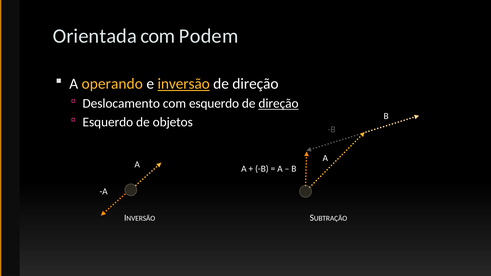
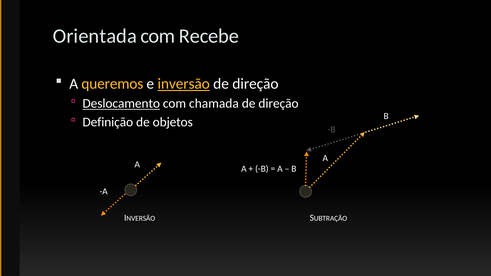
Podem: Podem -> Recebe
operando: operando -> queremos
Deslocamento underline: none -> present
com esquerdo: esquerdo -> chamada
direção at (279, 104) underline: present -> none
Esquerdo at (108, 122): Esquerdo -> Definição
